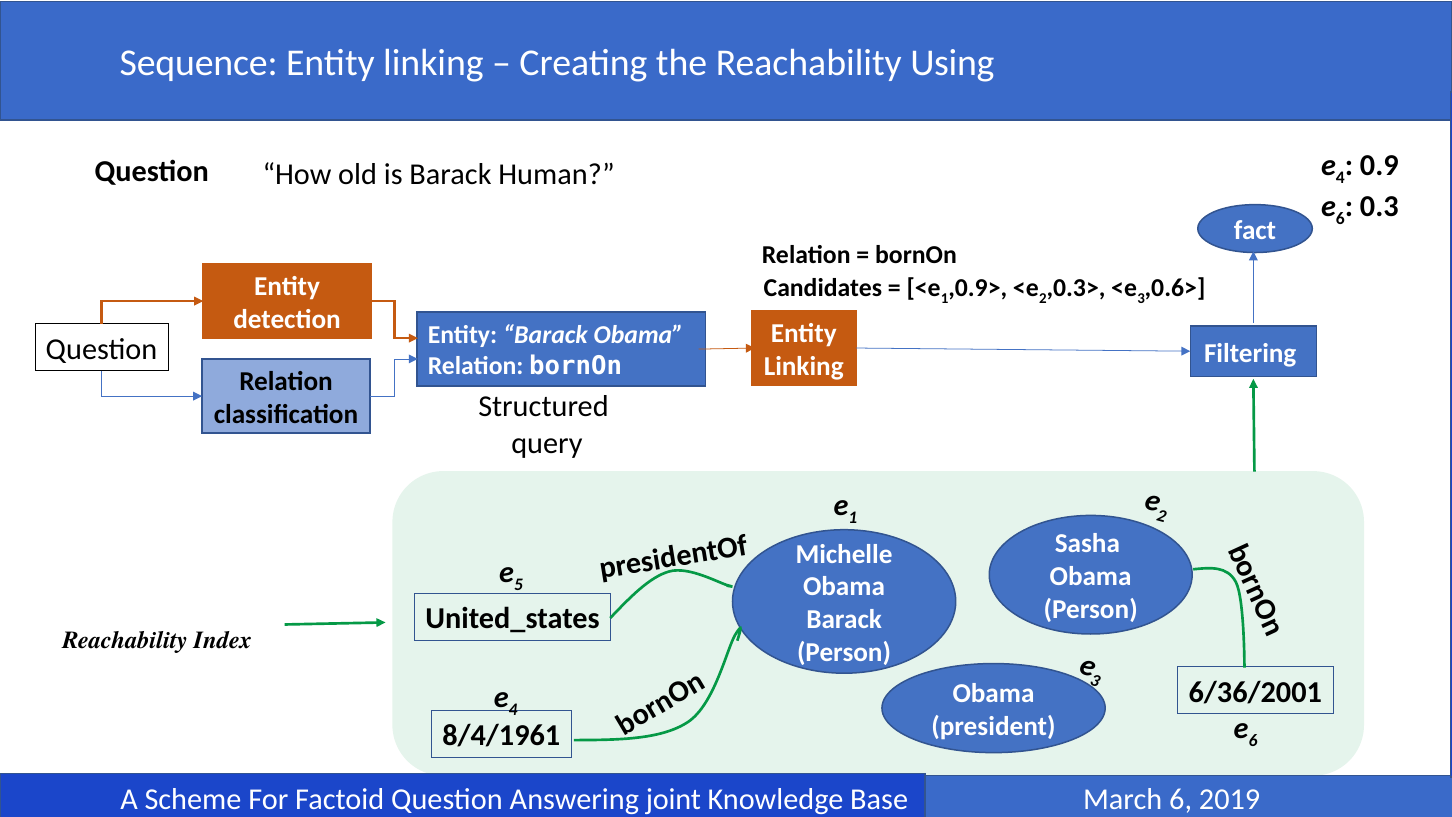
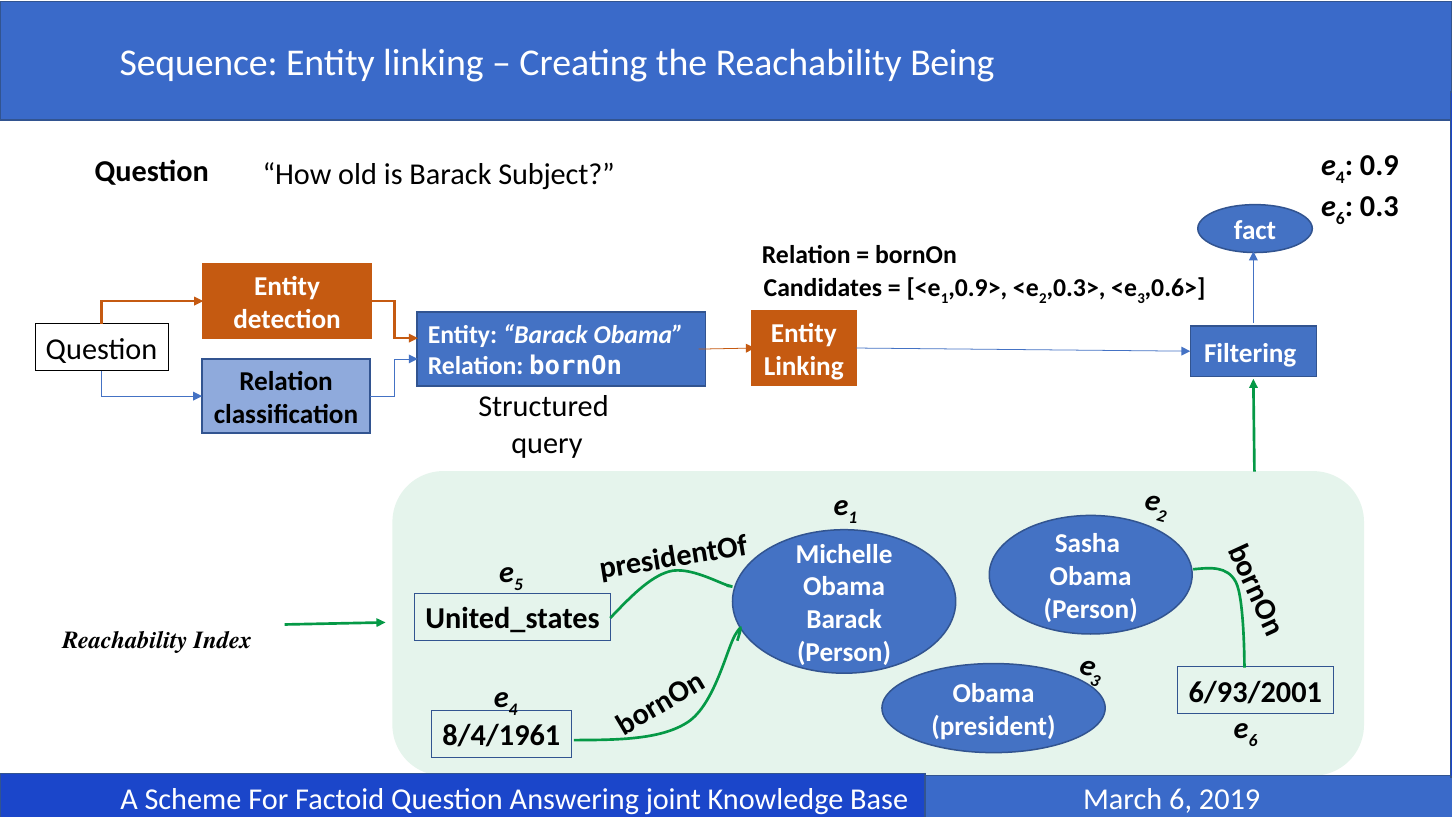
Using: Using -> Being
Human: Human -> Subject
6/36/2001: 6/36/2001 -> 6/93/2001
